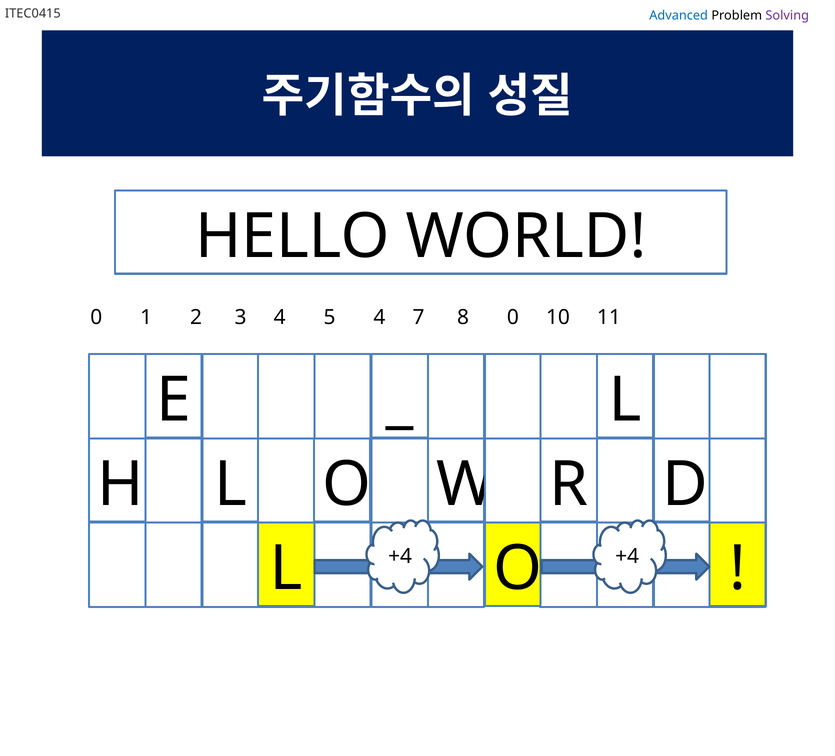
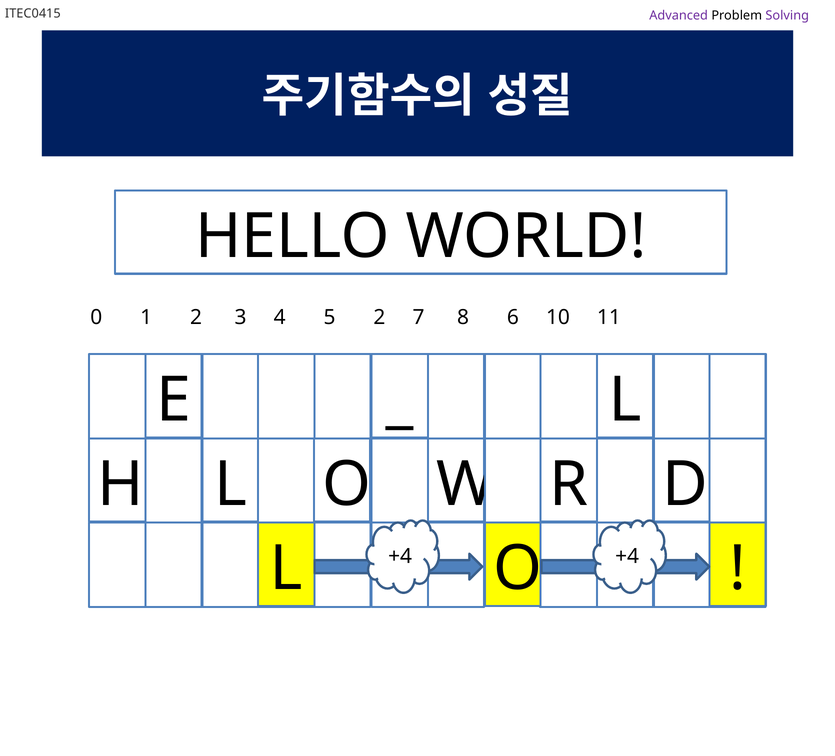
Advanced colour: blue -> purple
5 4: 4 -> 2
8 0: 0 -> 6
